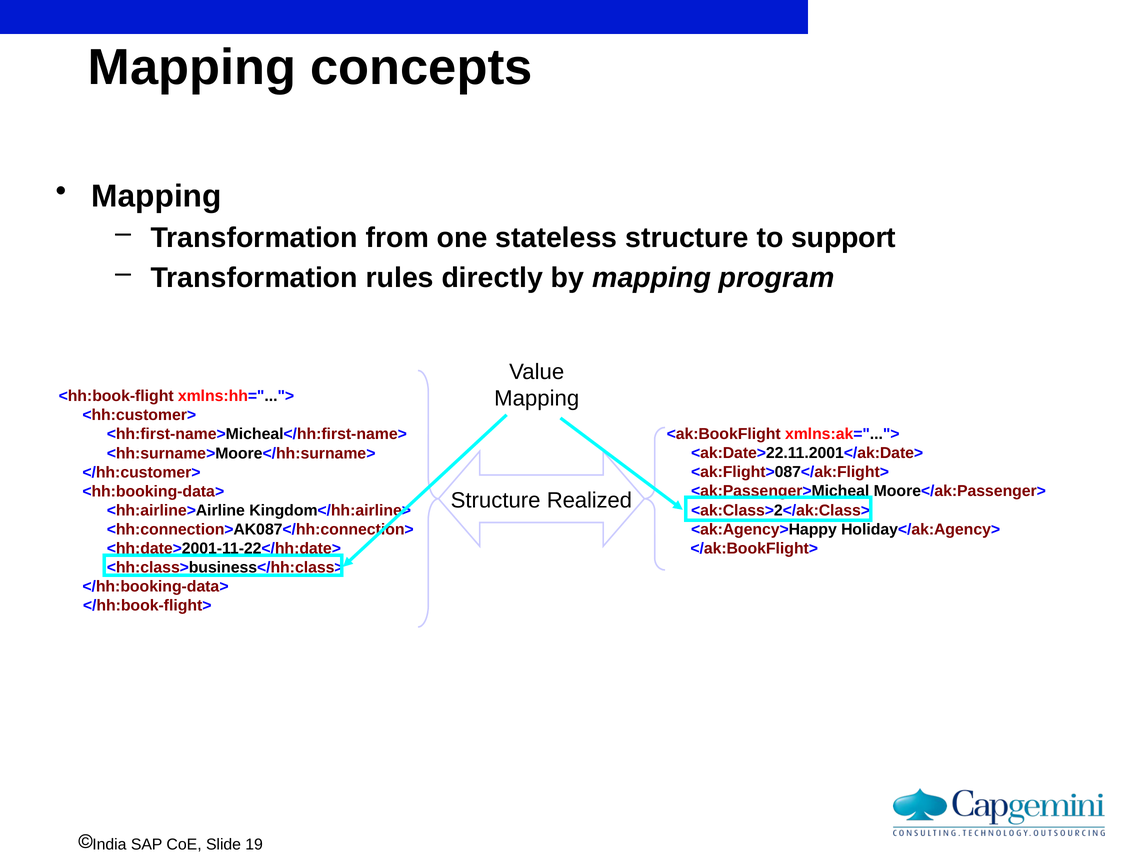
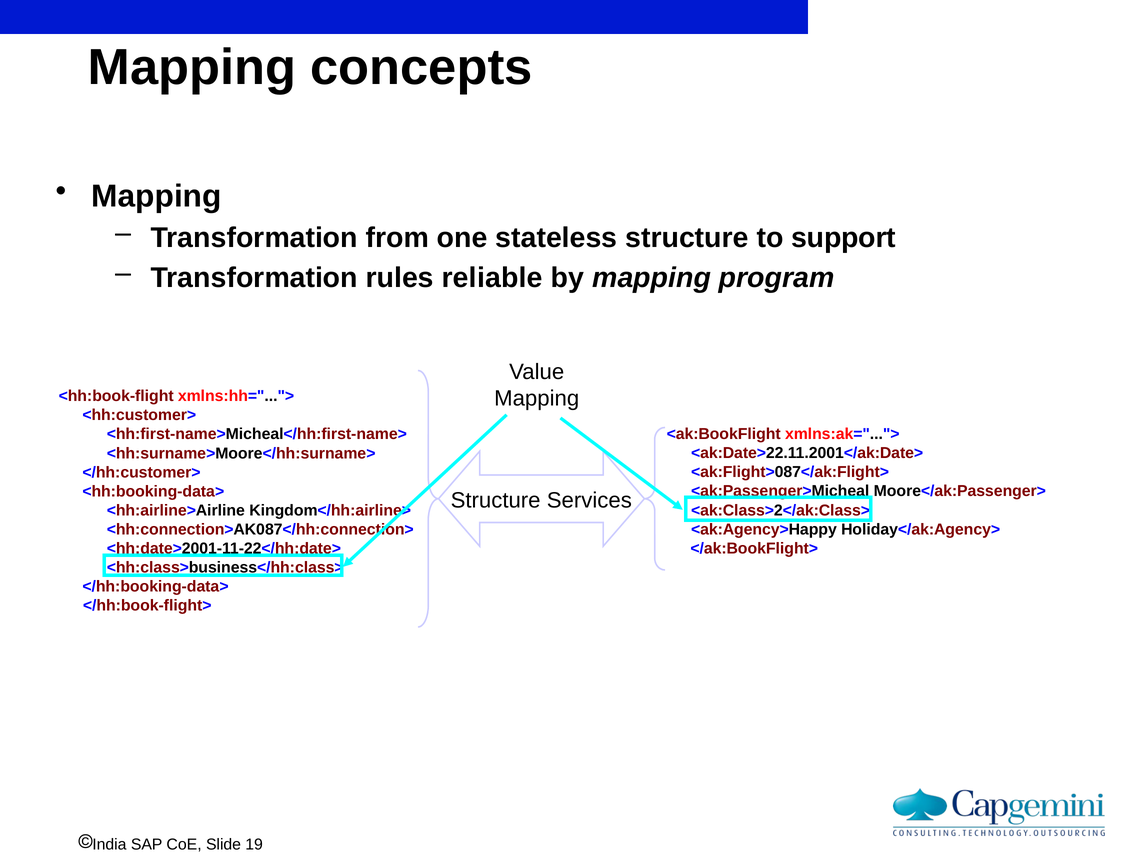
directly: directly -> reliable
Realized: Realized -> Services
